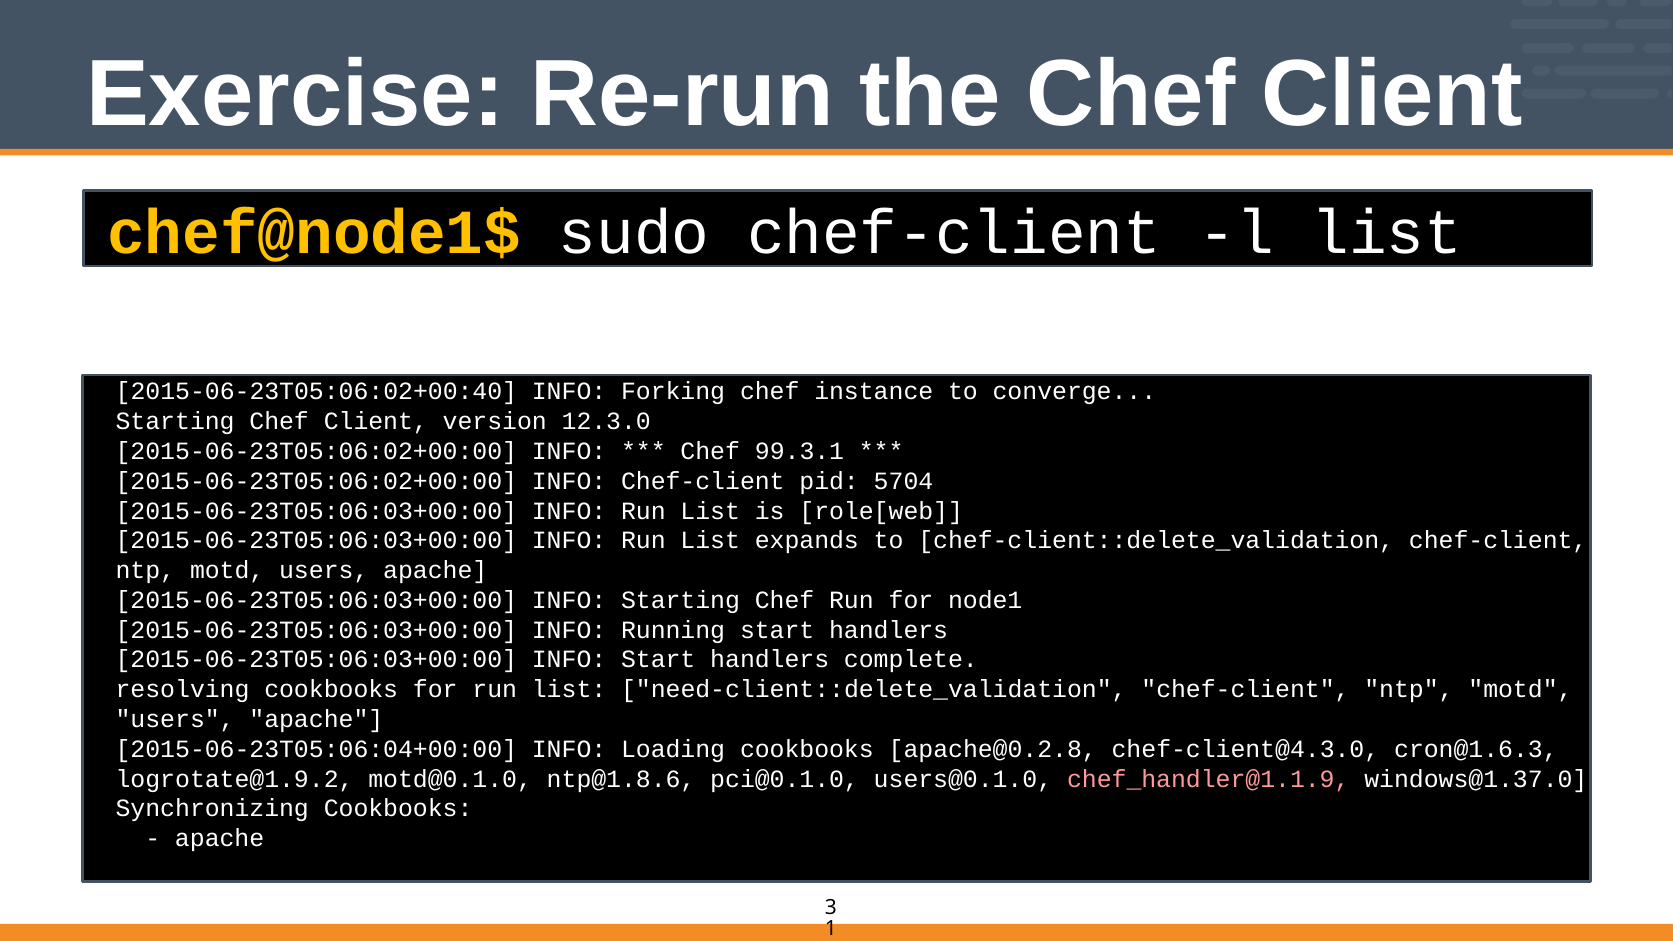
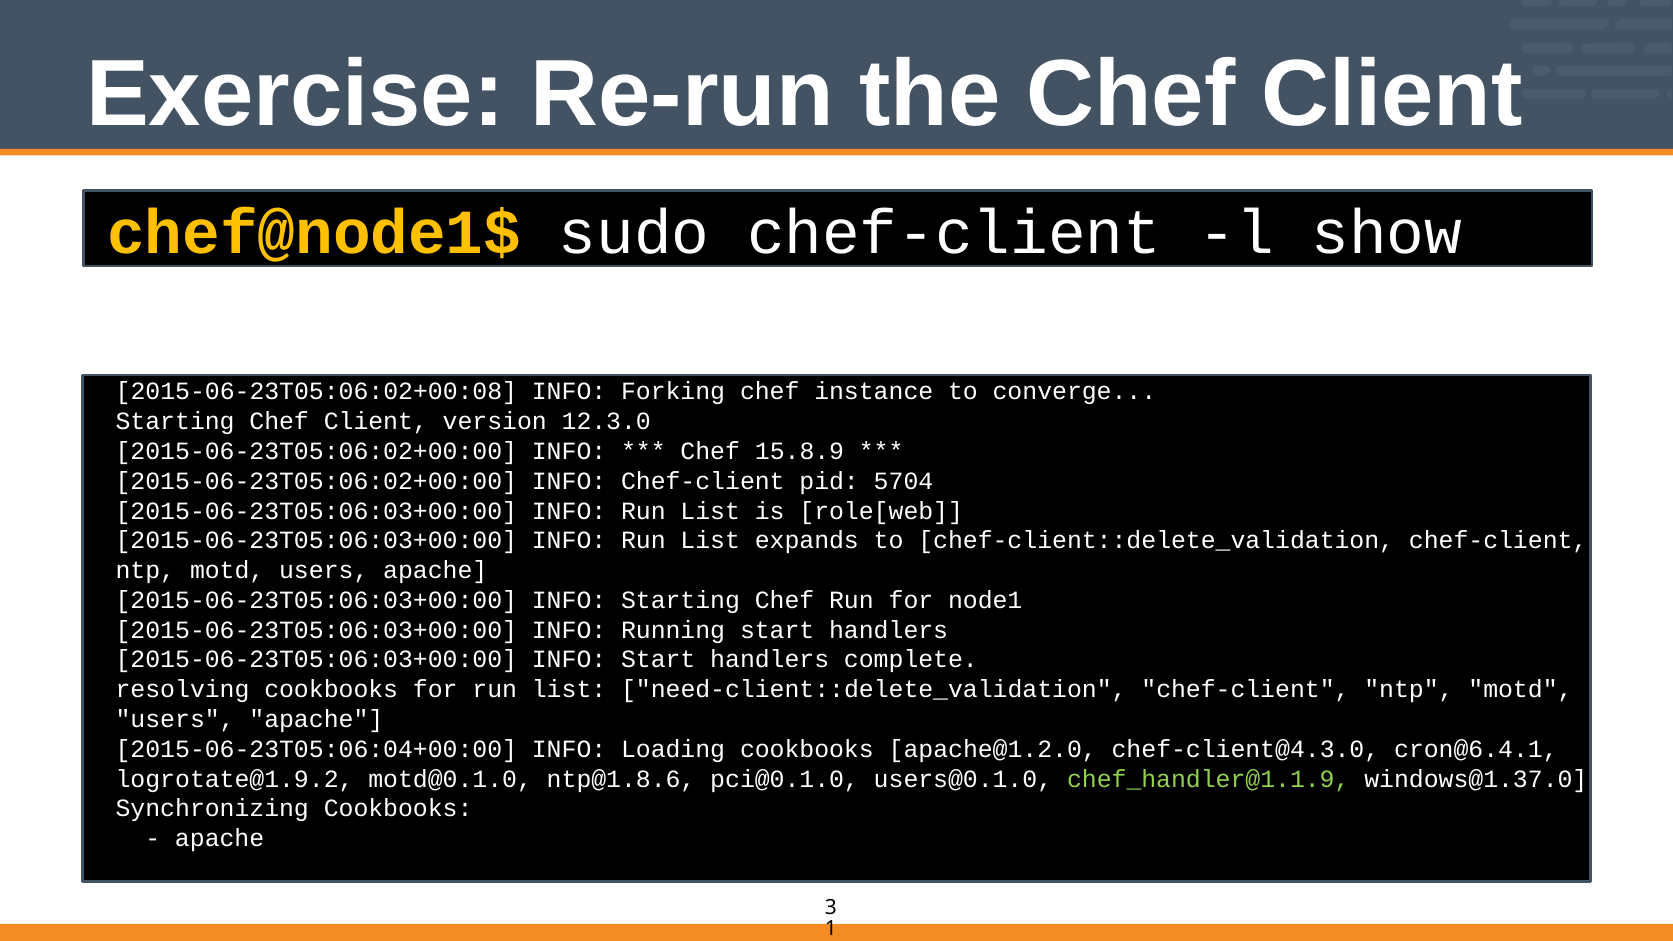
l list: list -> show
2015-06-23T05:06:02+00:40: 2015-06-23T05:06:02+00:40 -> 2015-06-23T05:06:02+00:08
99.3.1: 99.3.1 -> 15.8.9
apache@0.2.8: apache@0.2.8 -> apache@1.2.0
cron@1.6.3: cron@1.6.3 -> cron@6.4.1
chef_handler@1.1.9 colour: pink -> light green
